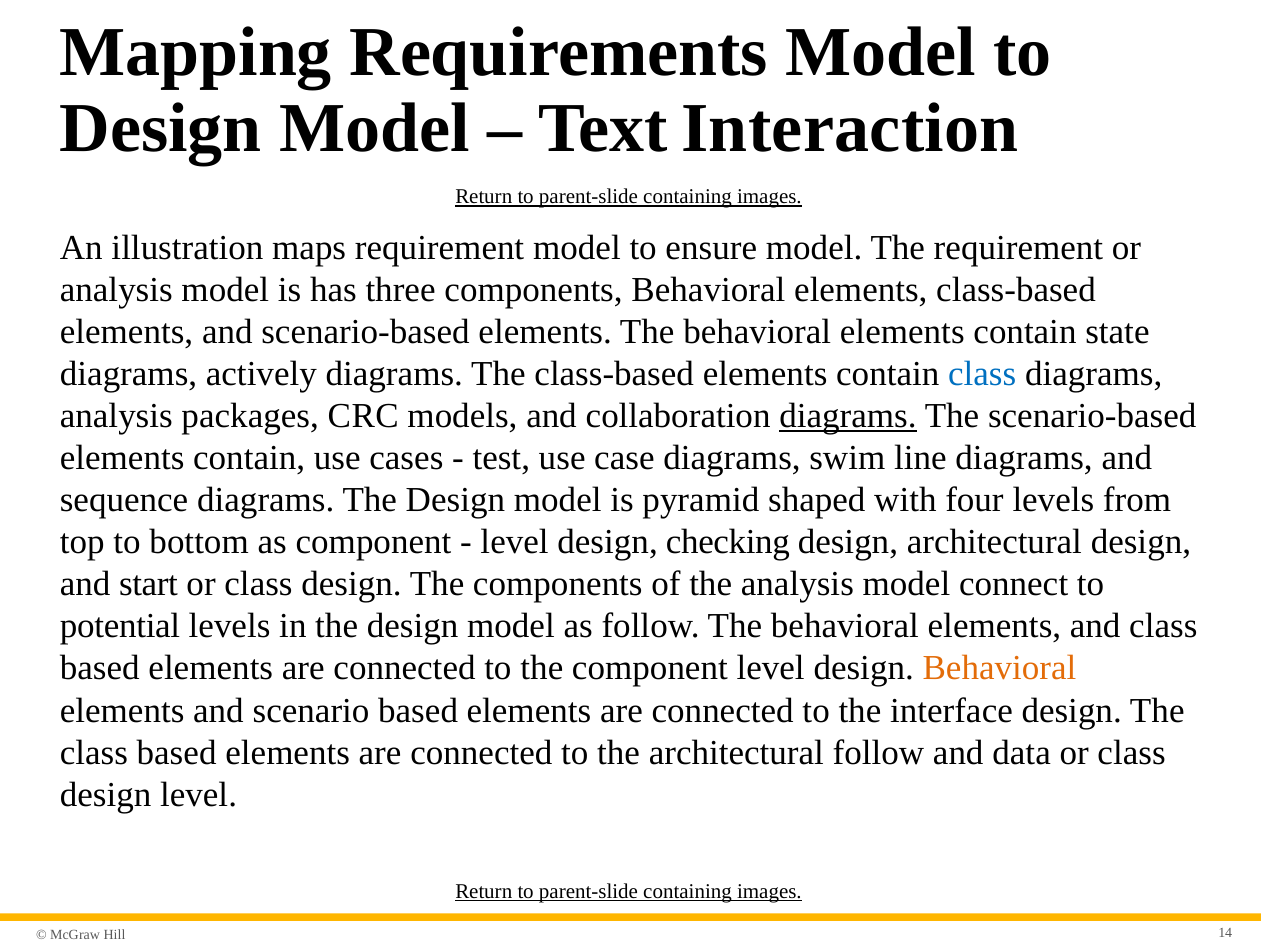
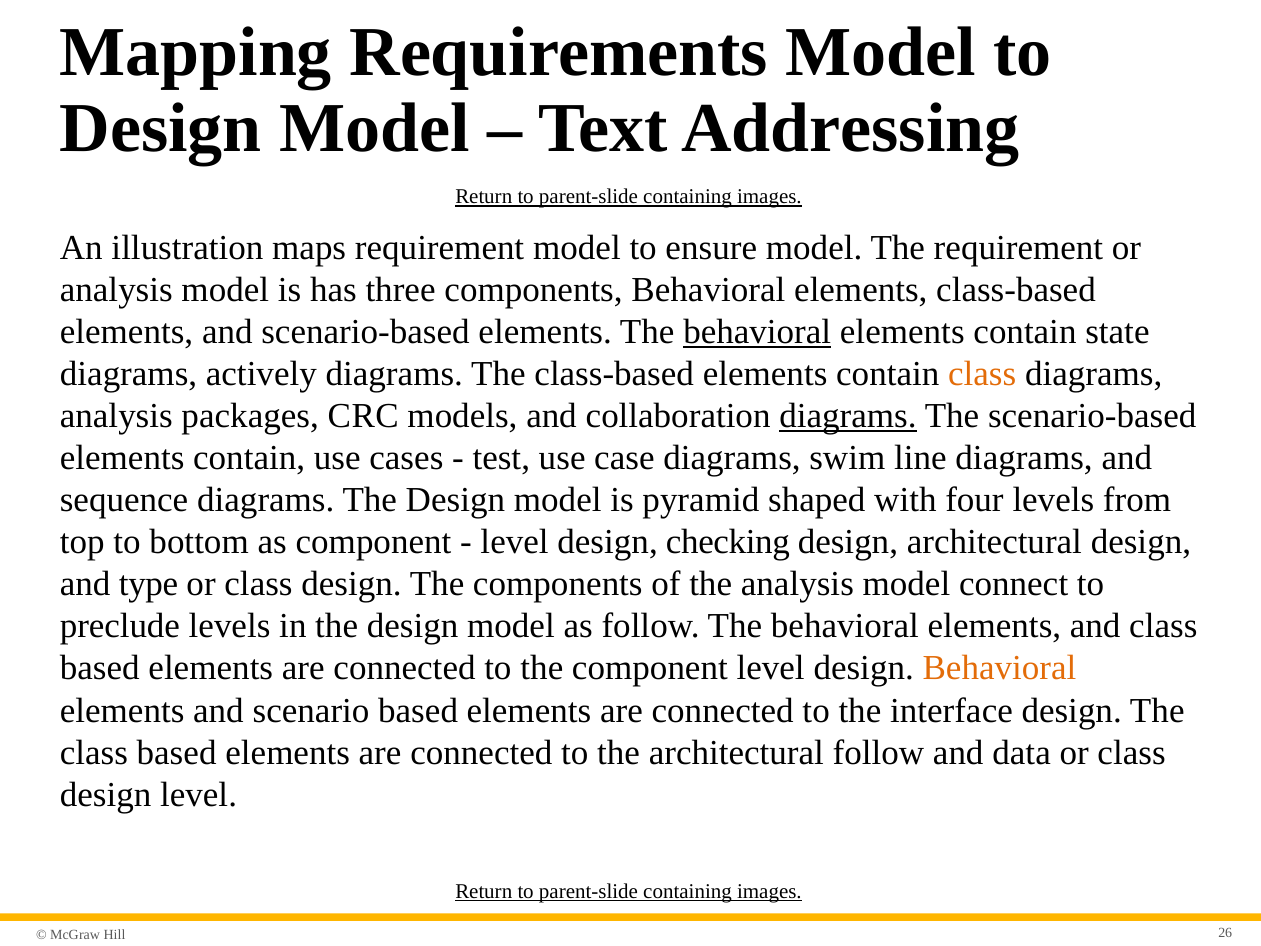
Interaction: Interaction -> Addressing
behavioral at (757, 332) underline: none -> present
class at (982, 374) colour: blue -> orange
start: start -> type
potential: potential -> preclude
14: 14 -> 26
